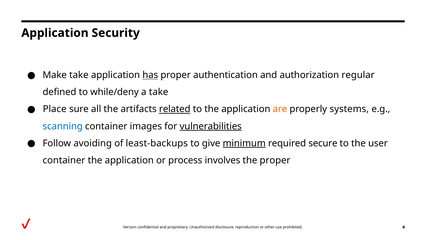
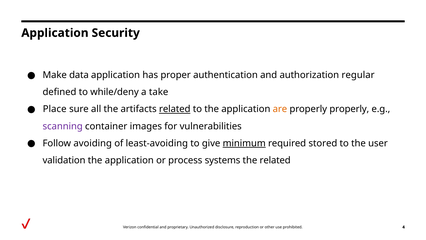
Make take: take -> data
has underline: present -> none
properly systems: systems -> properly
scanning colour: blue -> purple
vulnerabilities underline: present -> none
least-backups: least-backups -> least-avoiding
secure: secure -> stored
container at (64, 160): container -> validation
involves: involves -> systems
the proper: proper -> related
